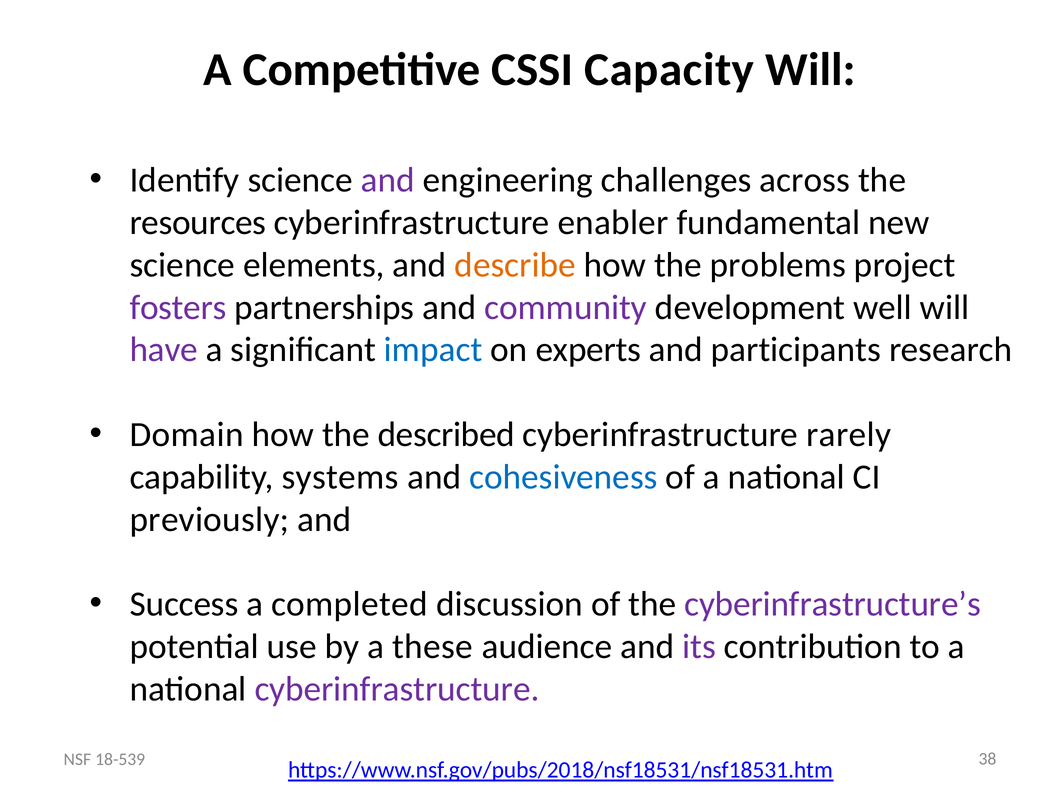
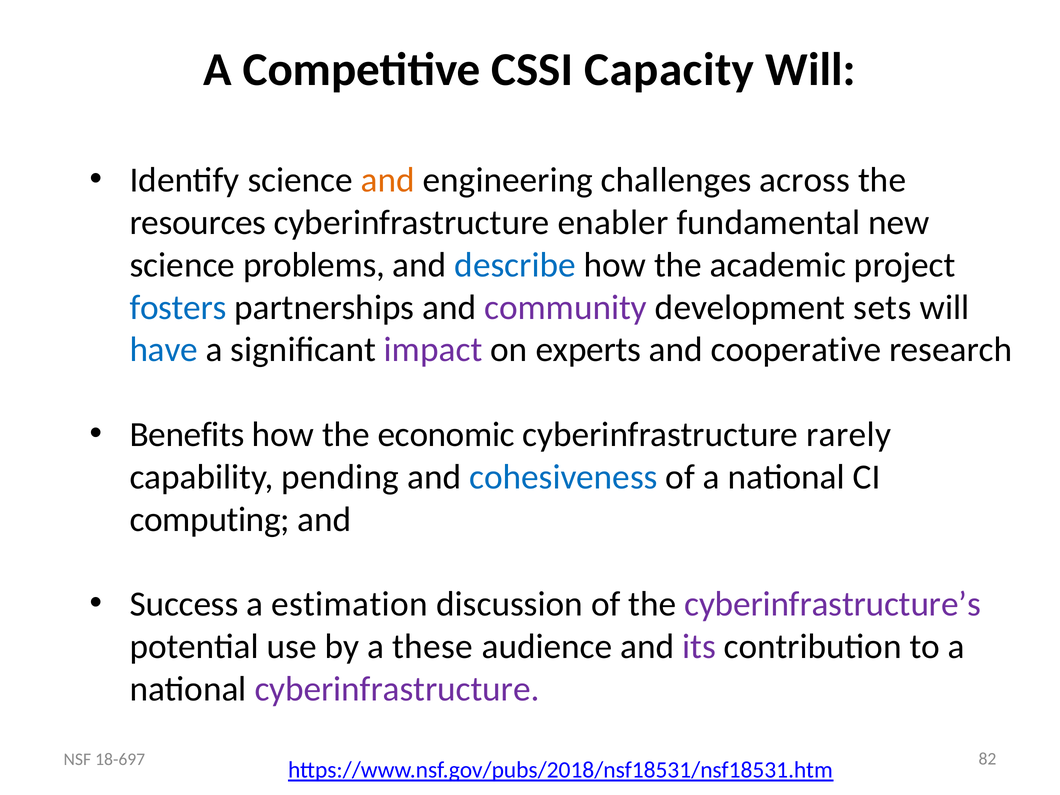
and at (388, 180) colour: purple -> orange
elements: elements -> problems
describe colour: orange -> blue
problems: problems -> academic
fosters colour: purple -> blue
well: well -> sets
have colour: purple -> blue
impact colour: blue -> purple
participants: participants -> cooperative
Domain: Domain -> Benefits
described: described -> economic
systems: systems -> pending
previously: previously -> computing
completed: completed -> estimation
18-539: 18-539 -> 18-697
38: 38 -> 82
